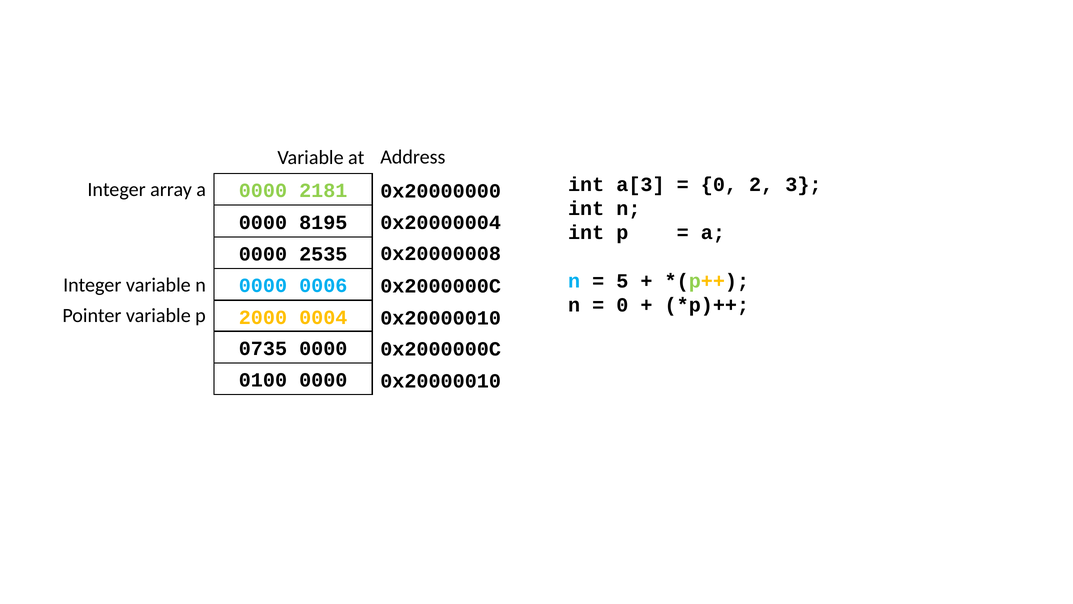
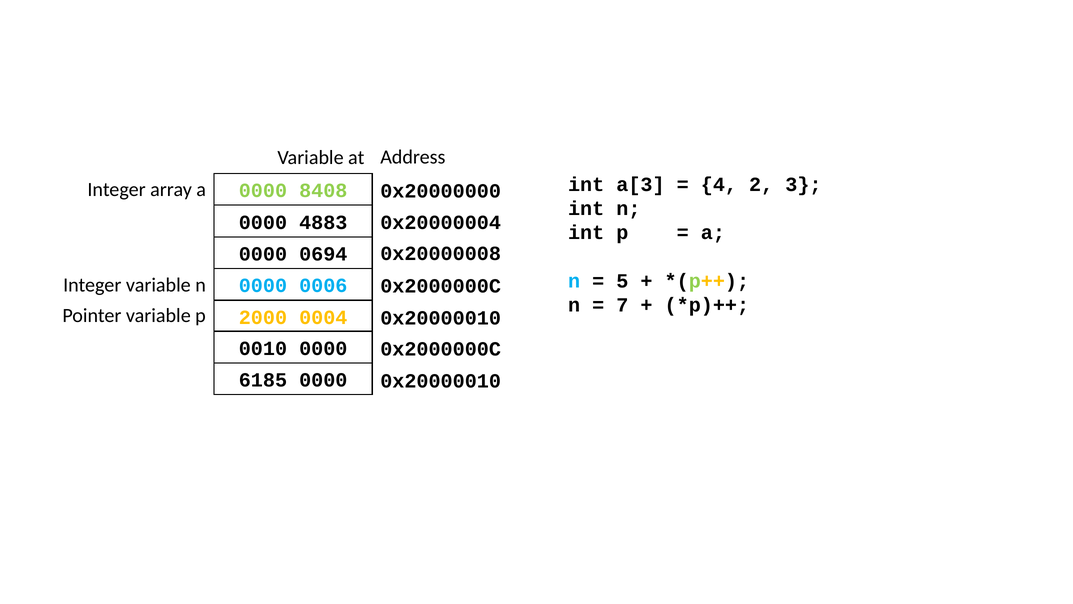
0 at (719, 184): 0 -> 4
2181: 2181 -> 8408
8195: 8195 -> 4883
2535: 2535 -> 0694
0 at (622, 305): 0 -> 7
0735: 0735 -> 0010
0100: 0100 -> 6185
